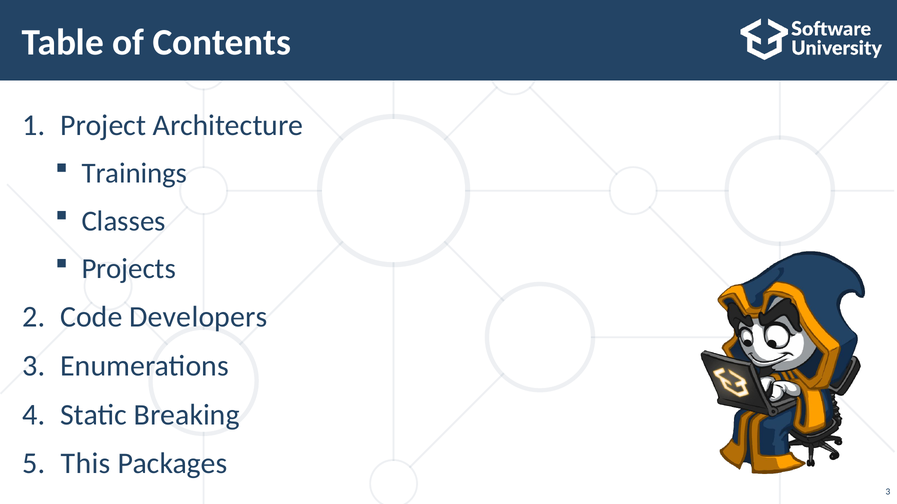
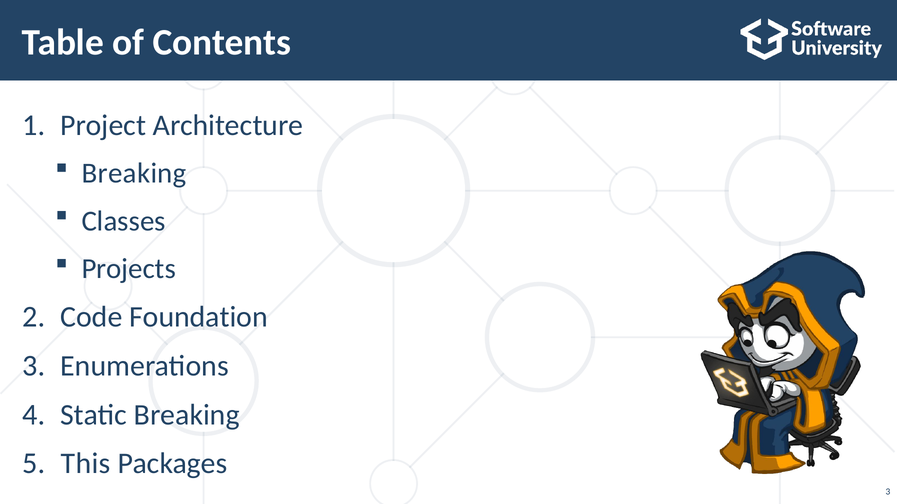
Trainings at (134, 174): Trainings -> Breaking
Developers: Developers -> Foundation
